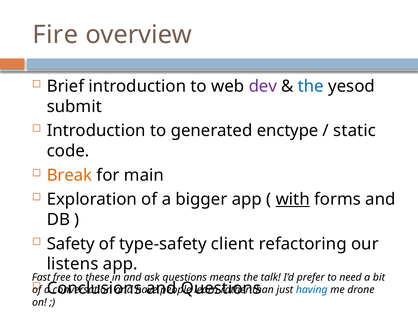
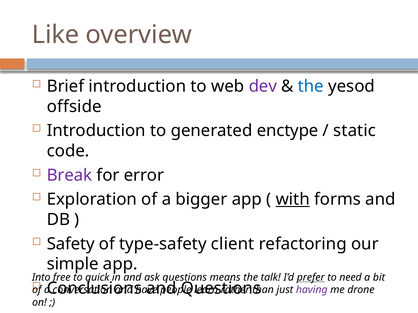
Fire: Fire -> Like
submit: submit -> offside
Break colour: orange -> purple
main: main -> error
listens: listens -> simple
Fast: Fast -> Into
these: these -> quick
prefer underline: none -> present
having colour: blue -> purple
